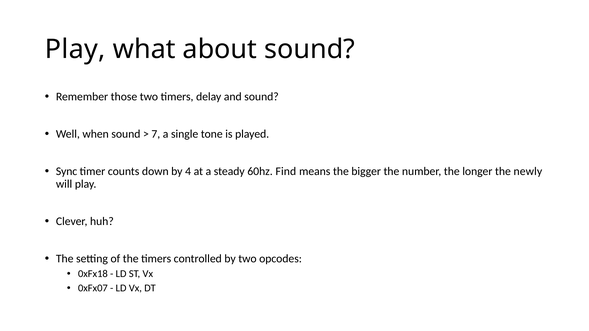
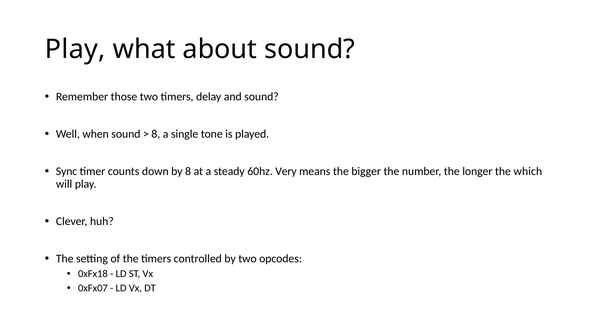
7 at (156, 134): 7 -> 8
by 4: 4 -> 8
Find: Find -> Very
newly: newly -> which
